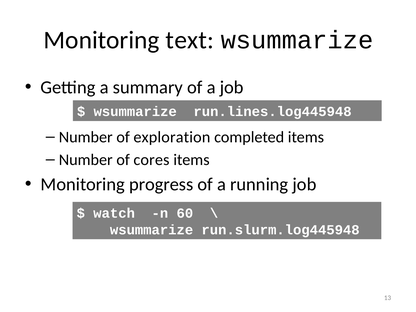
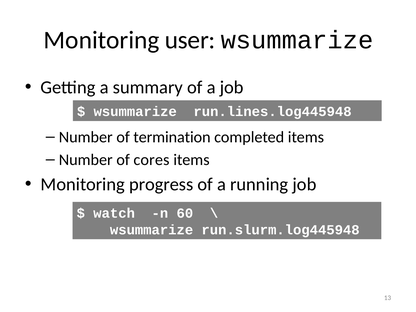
text: text -> user
exploration: exploration -> termination
